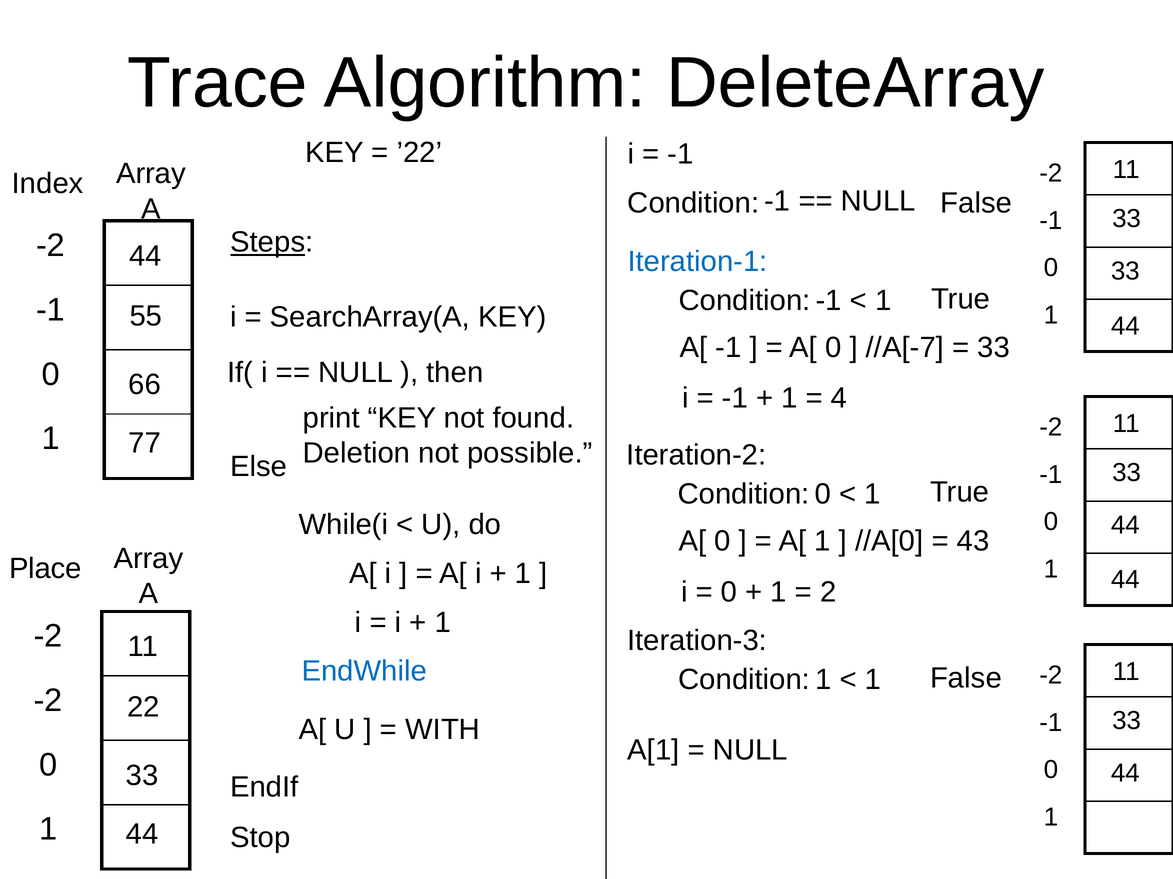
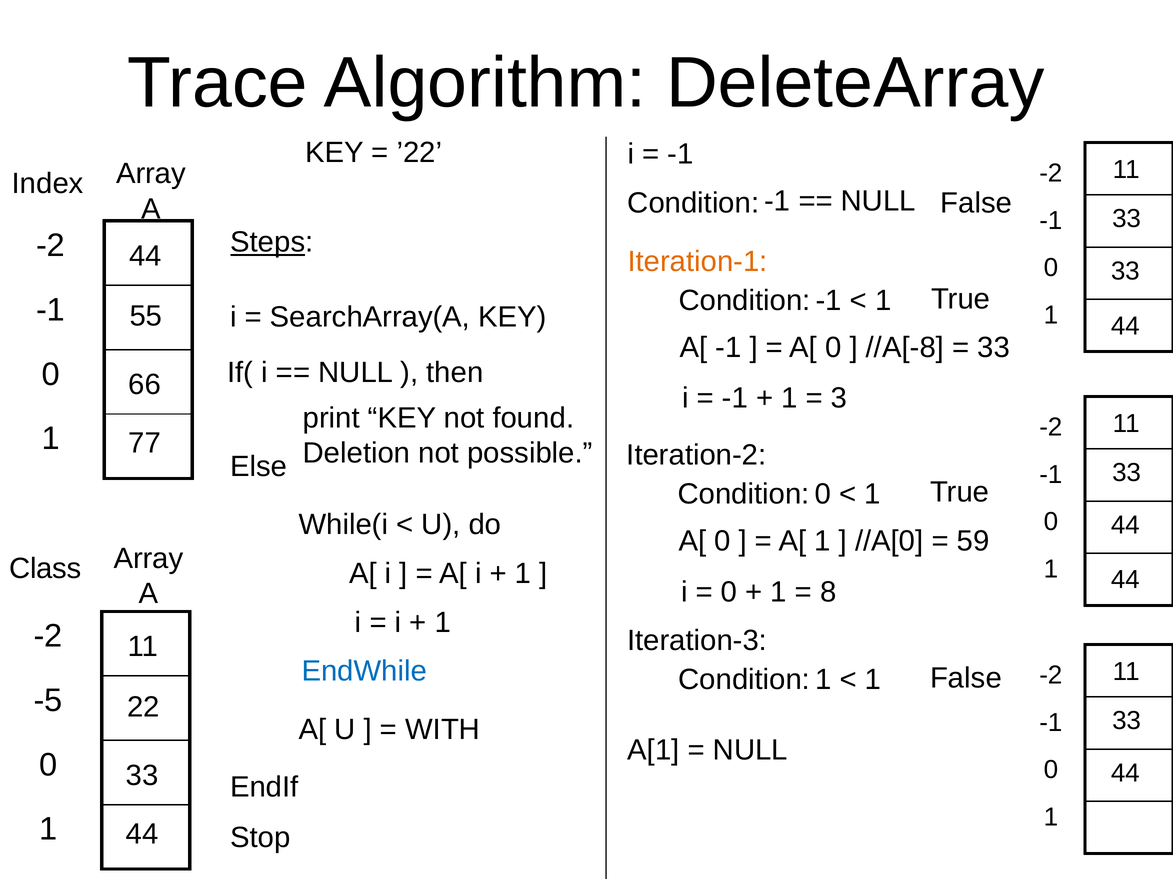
Iteration-1 colour: blue -> orange
//A[-7: //A[-7 -> //A[-8
4: 4 -> 3
43: 43 -> 59
Place: Place -> Class
2: 2 -> 8
-2 at (48, 701): -2 -> -5
